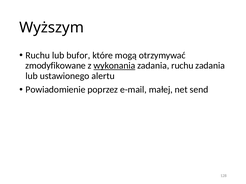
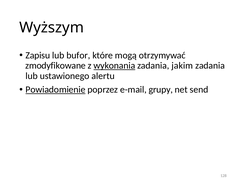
Ruchu at (38, 55): Ruchu -> Zapisu
zadania ruchu: ruchu -> jakim
Powiadomienie underline: none -> present
małej: małej -> grupy
